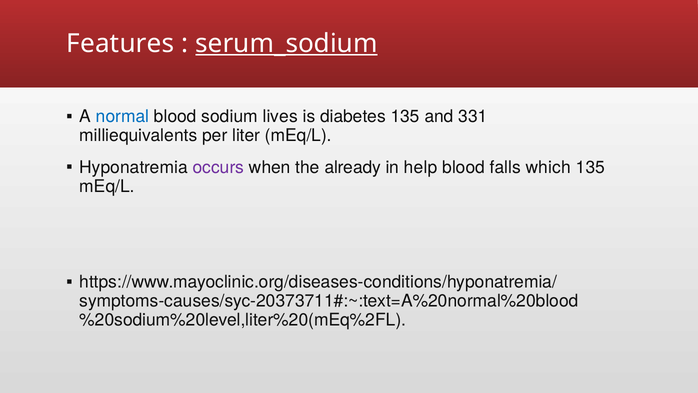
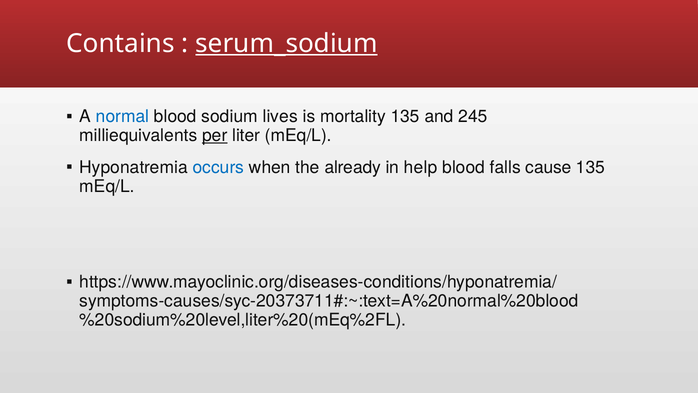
Features: Features -> Contains
diabetes: diabetes -> mortality
331: 331 -> 245
per underline: none -> present
occurs colour: purple -> blue
which: which -> cause
